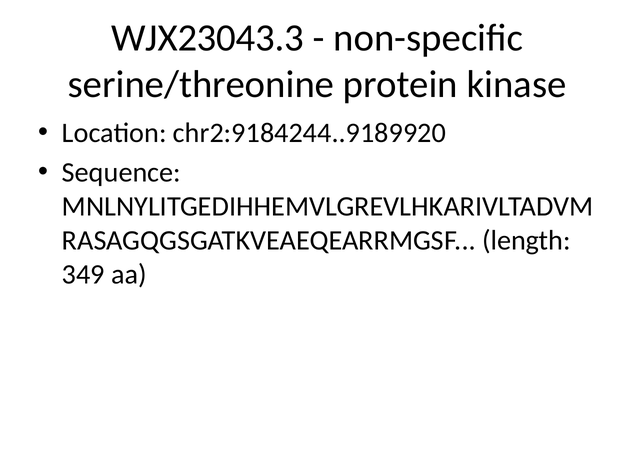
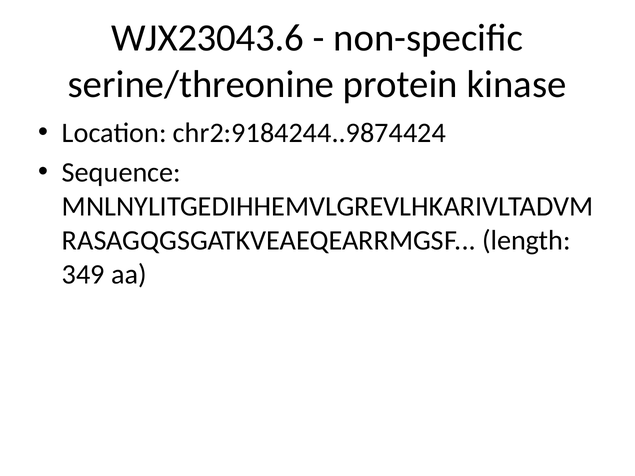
WJX23043.3: WJX23043.3 -> WJX23043.6
chr2:9184244..9189920: chr2:9184244..9189920 -> chr2:9184244..9874424
